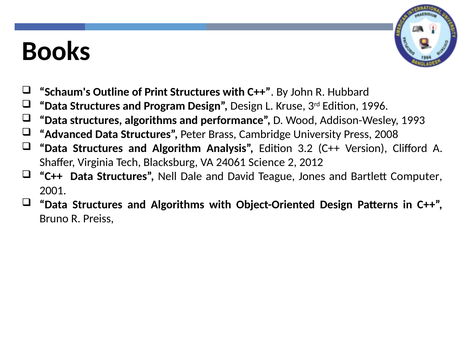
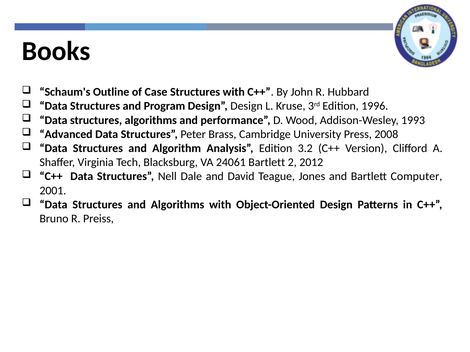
Print: Print -> Case
24061 Science: Science -> Bartlett
